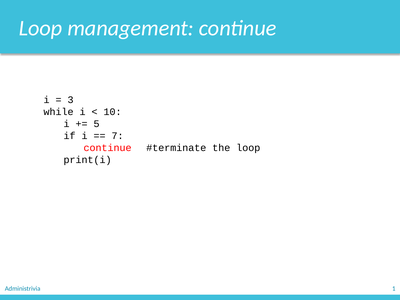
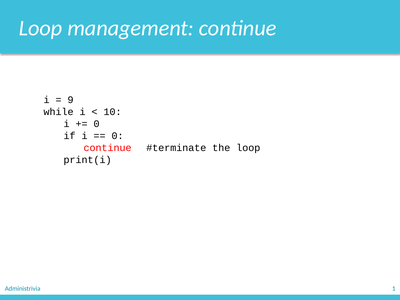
3: 3 -> 9
5 at (97, 124): 5 -> 0
7 at (118, 136): 7 -> 0
